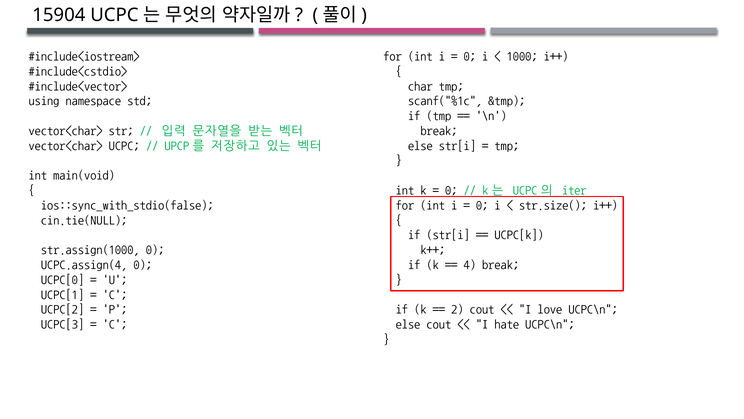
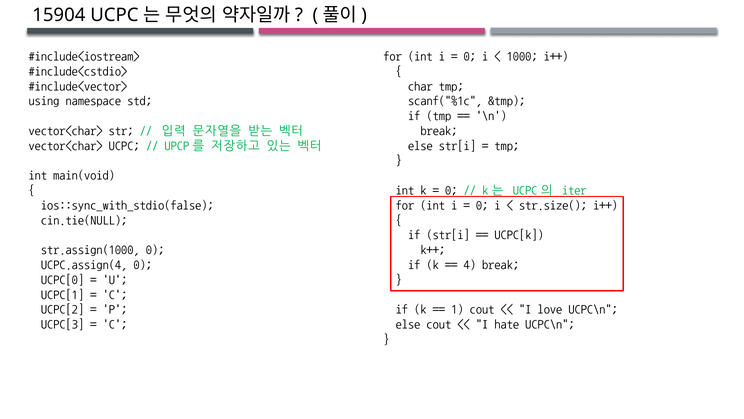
2: 2 -> 1
